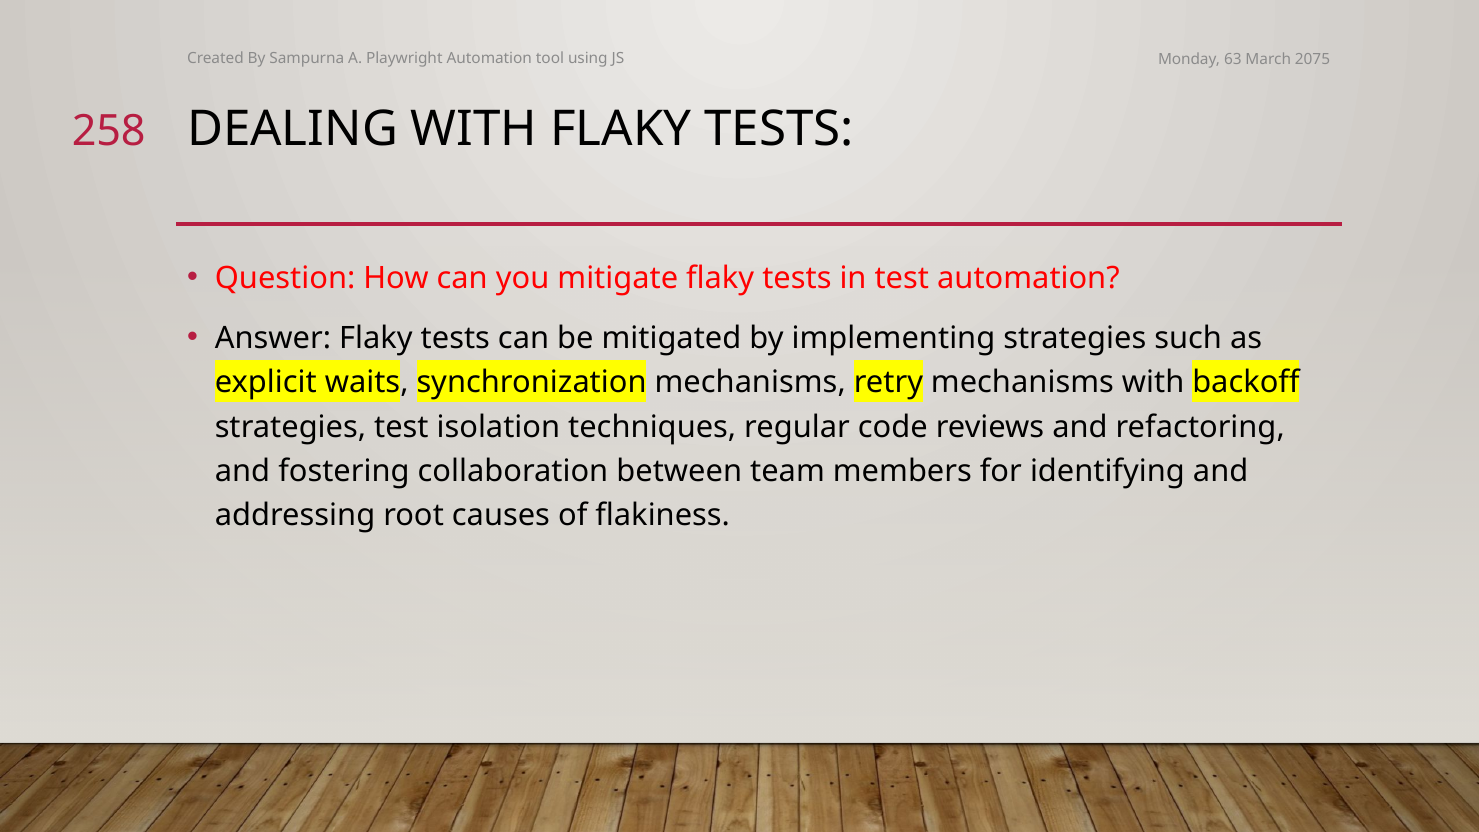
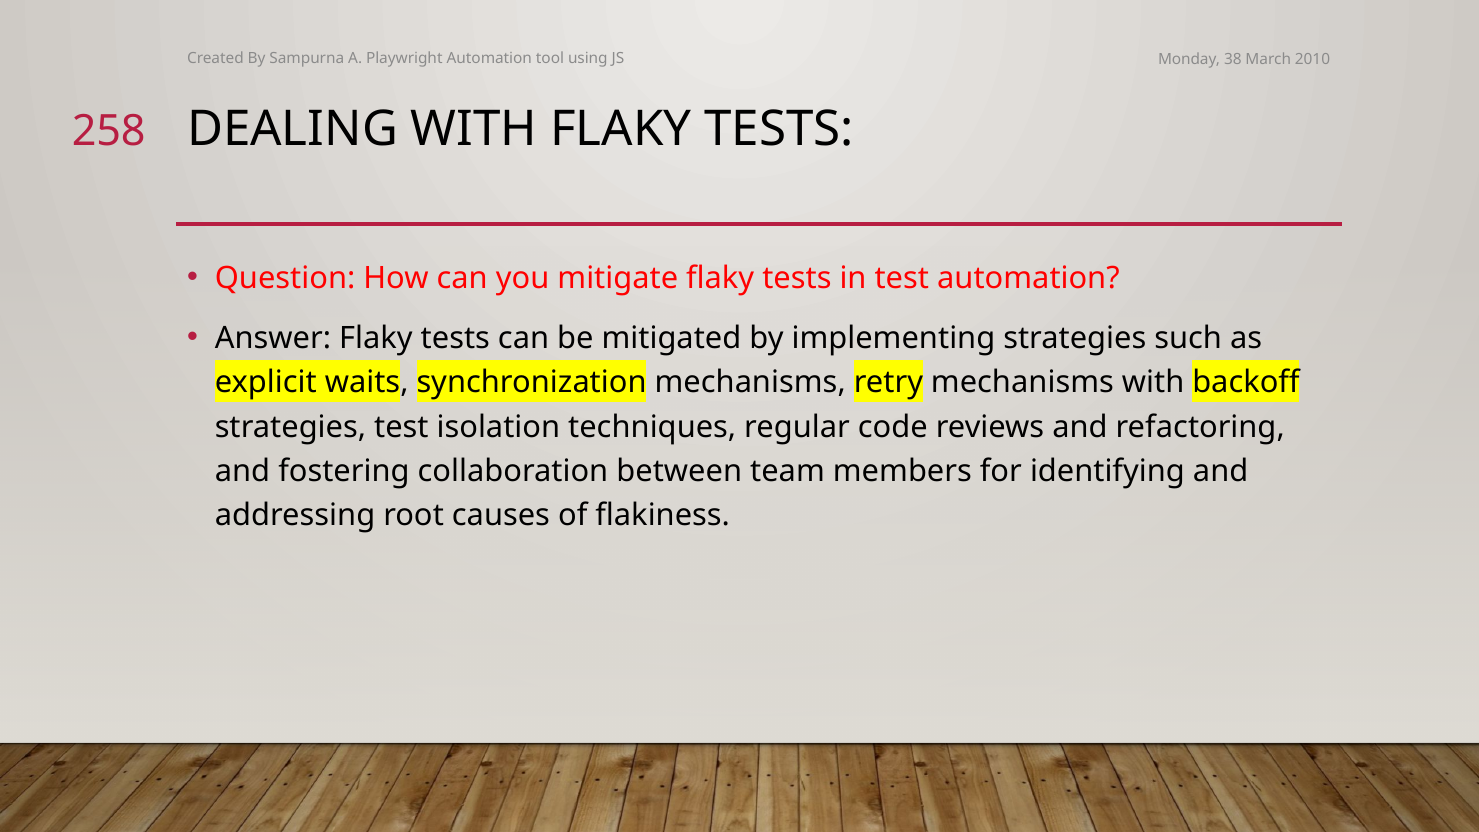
63: 63 -> 38
2075: 2075 -> 2010
